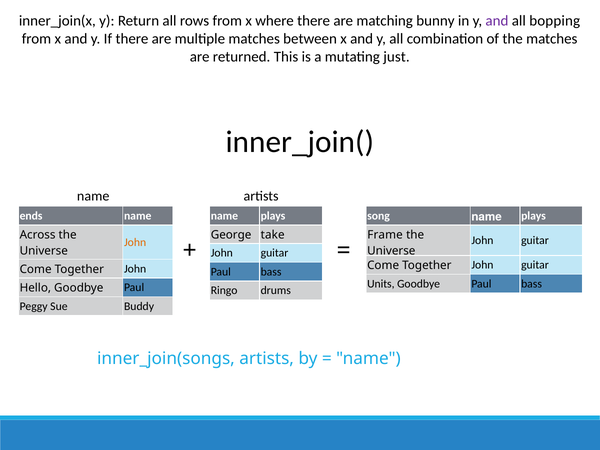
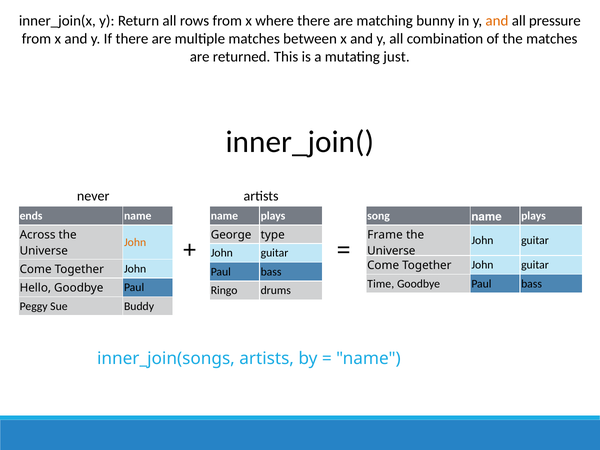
and at (497, 21) colour: purple -> orange
bopping: bopping -> pressure
name at (93, 196): name -> never
take: take -> type
Units: Units -> Time
